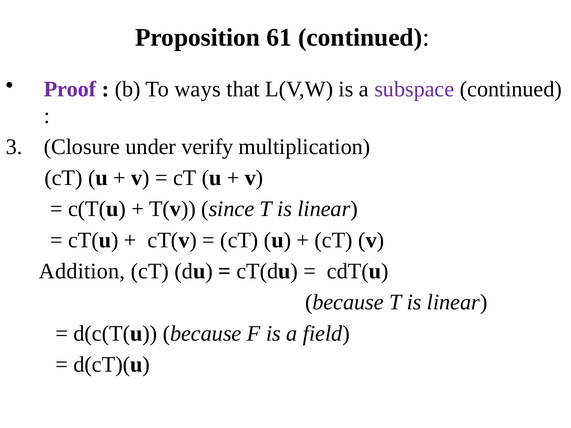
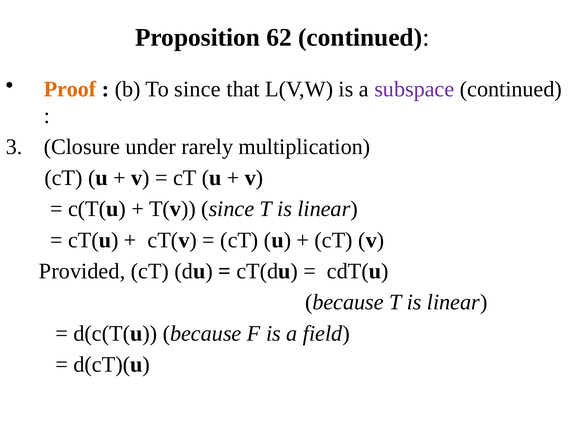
61: 61 -> 62
Proof colour: purple -> orange
To ways: ways -> since
verify: verify -> rarely
Addition: Addition -> Provided
